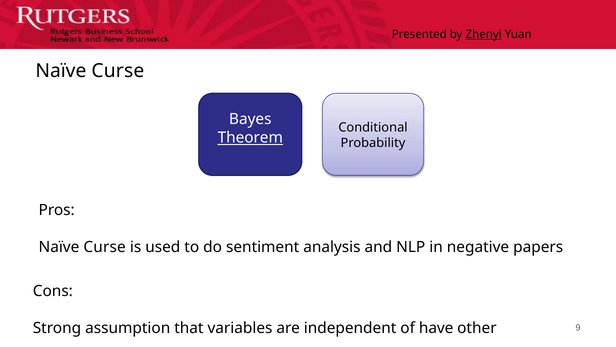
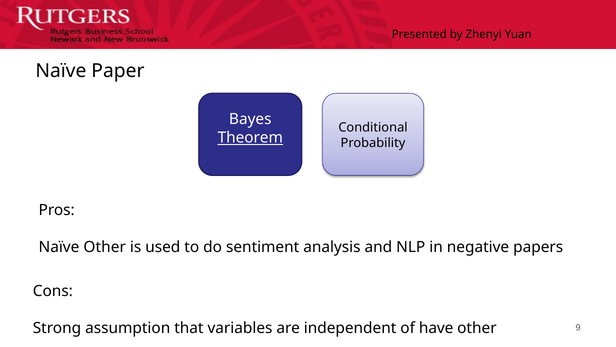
Zhenyi underline: present -> none
Curse at (118, 71): Curse -> Paper
Curse at (105, 247): Curse -> Other
